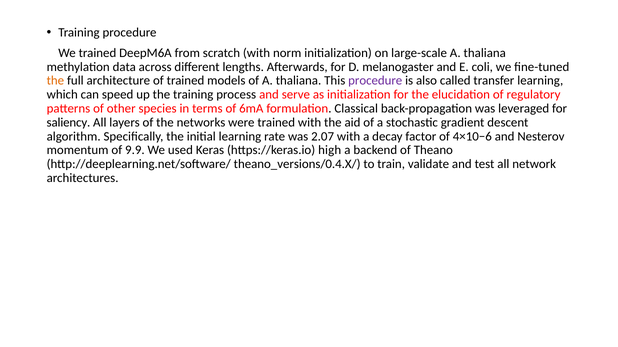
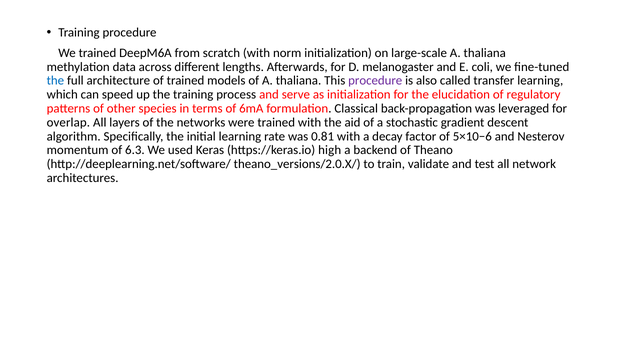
the at (55, 81) colour: orange -> blue
saliency: saliency -> overlap
2.07: 2.07 -> 0.81
4×10−6: 4×10−6 -> 5×10−6
9.9: 9.9 -> 6.3
theano_versions/0.4.X/: theano_versions/0.4.X/ -> theano_versions/2.0.X/
